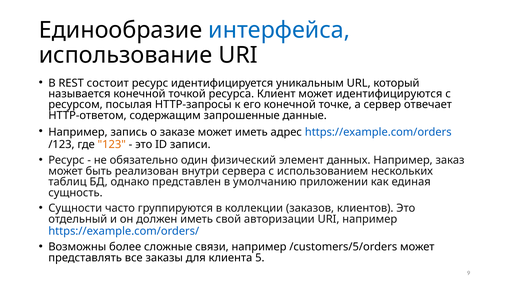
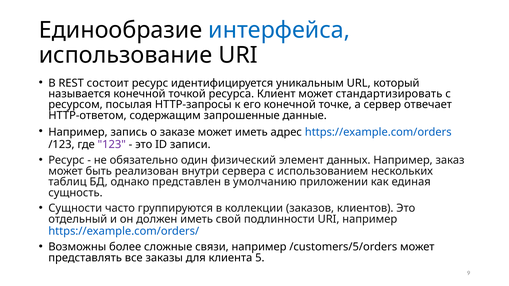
идентифицируются: идентифицируются -> стандартизировать
123 colour: orange -> purple
авторизации: авторизации -> подлинности
